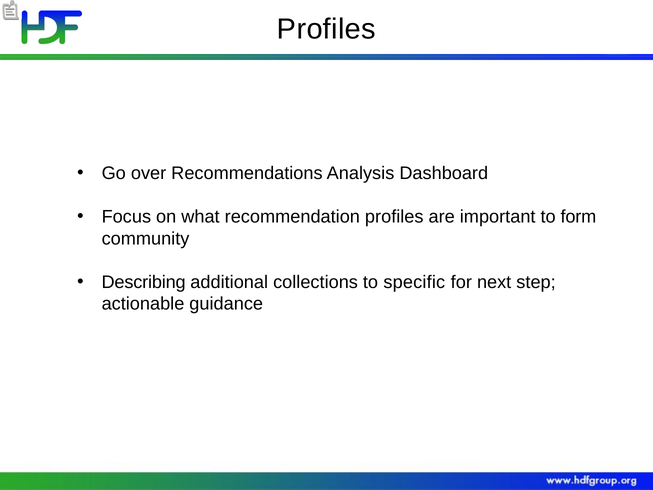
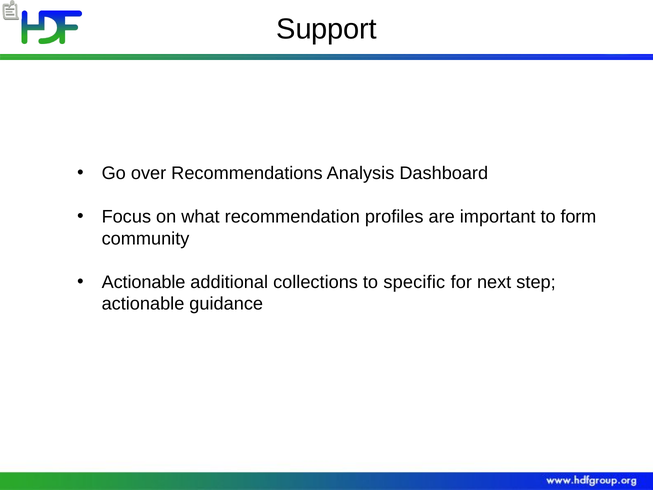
Profiles at (326, 29): Profiles -> Support
Describing at (144, 282): Describing -> Actionable
